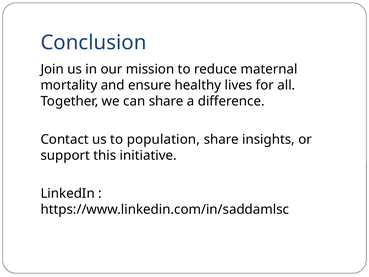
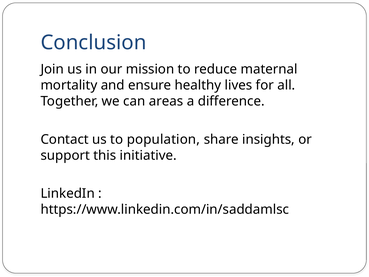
can share: share -> areas
